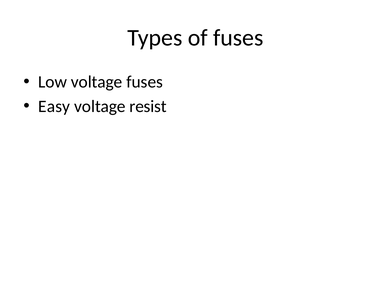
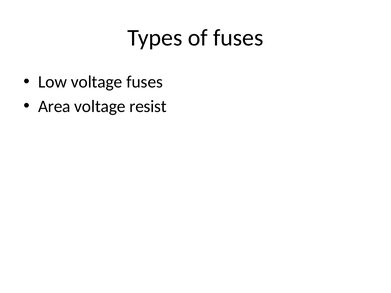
Easy: Easy -> Area
